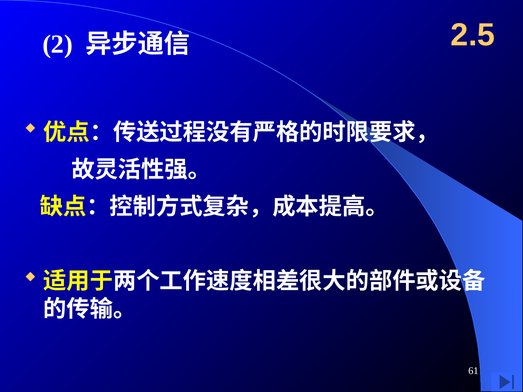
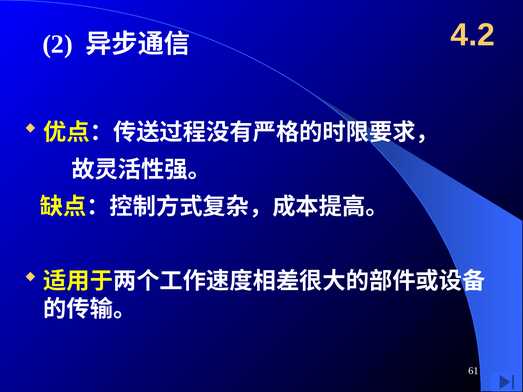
2.5: 2.5 -> 4.2
